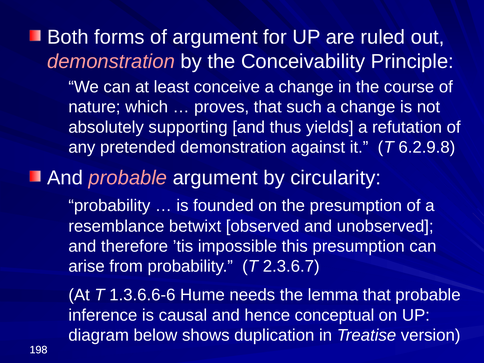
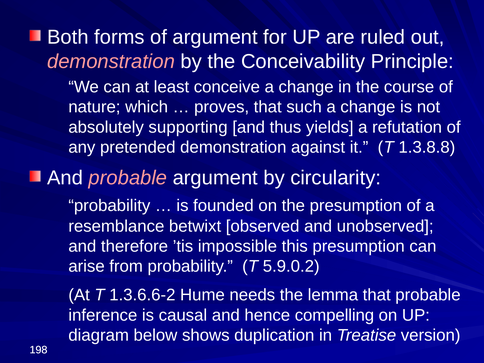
6.2.9.8: 6.2.9.8 -> 1.3.8.8
2.3.6.7: 2.3.6.7 -> 5.9.0.2
1.3.6.6-6: 1.3.6.6-6 -> 1.3.6.6-2
conceptual: conceptual -> compelling
